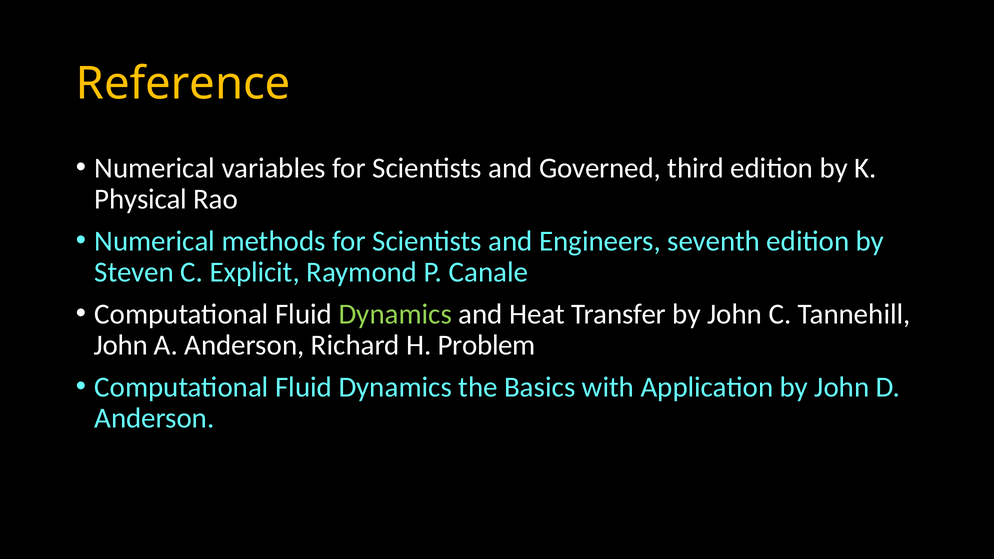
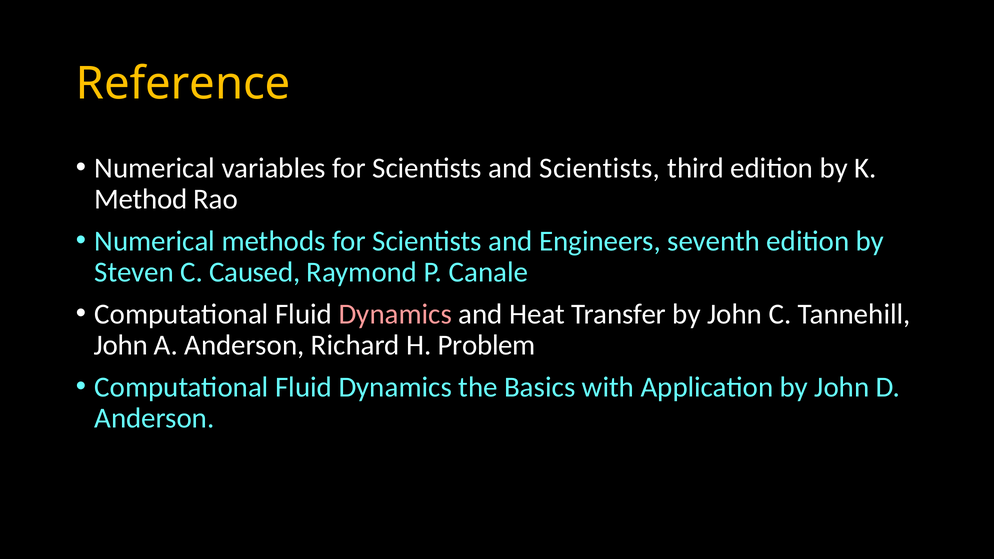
and Governed: Governed -> Scientists
Physical: Physical -> Method
Explicit: Explicit -> Caused
Dynamics at (395, 314) colour: light green -> pink
